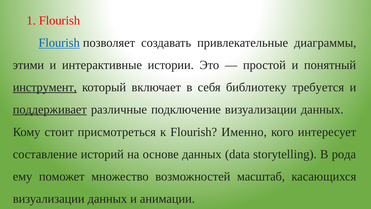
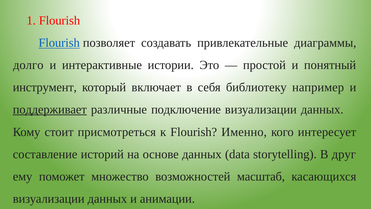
этими: этими -> долго
инструмент underline: present -> none
требуется: требуется -> например
рода: рода -> друг
